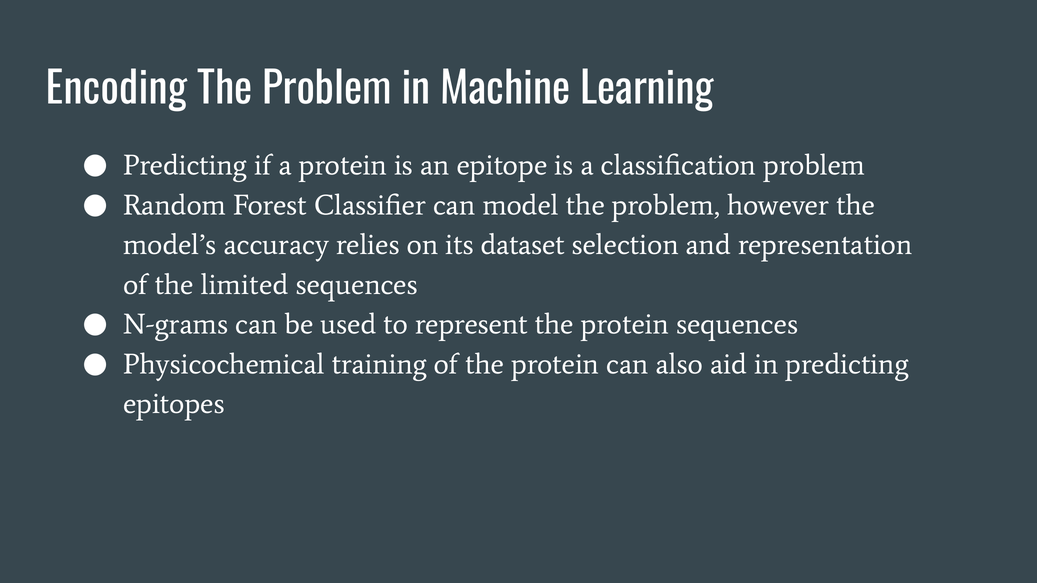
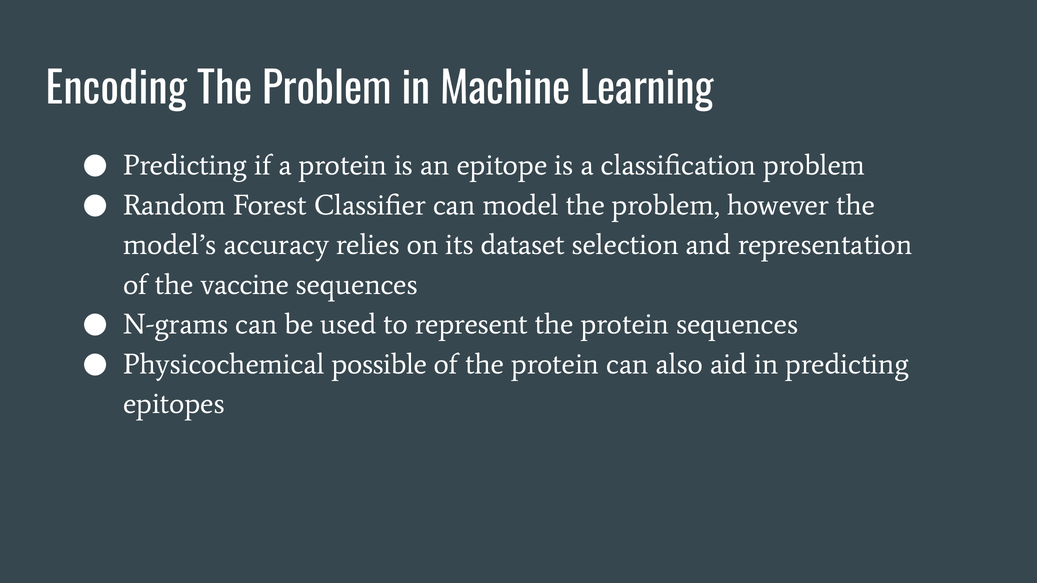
limited: limited -> vaccine
training: training -> possible
